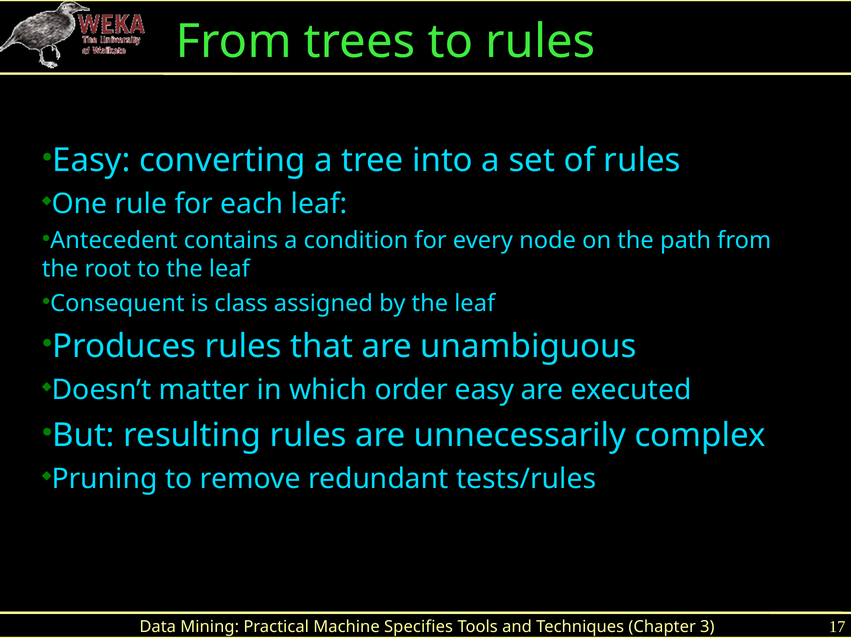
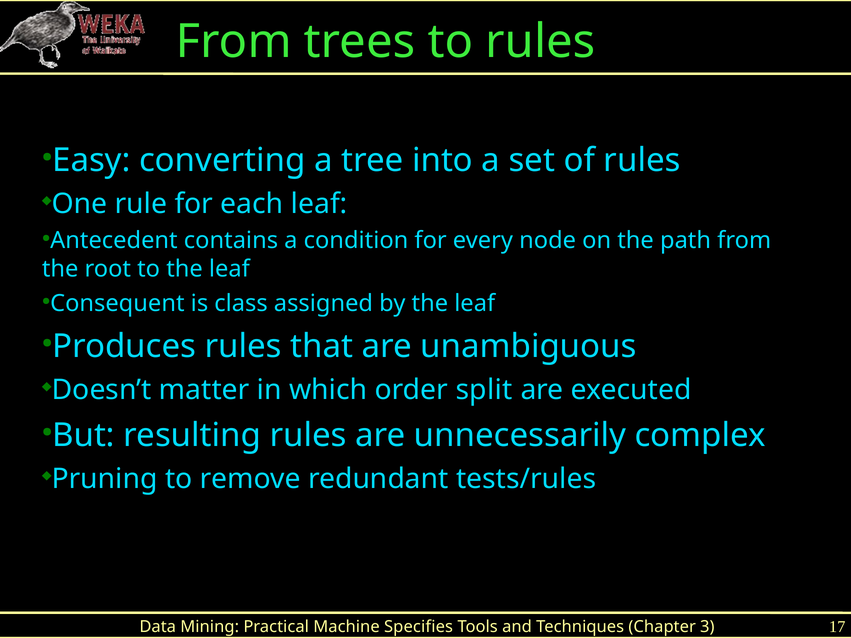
easy: easy -> split
